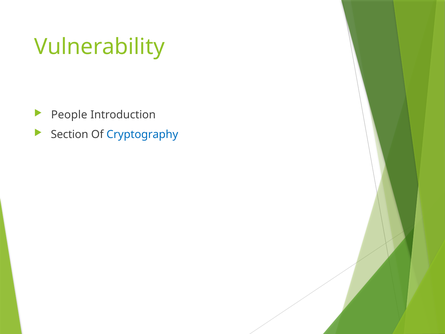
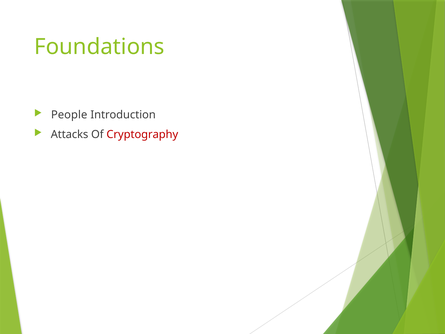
Vulnerability: Vulnerability -> Foundations
Section: Section -> Attacks
Cryptography colour: blue -> red
